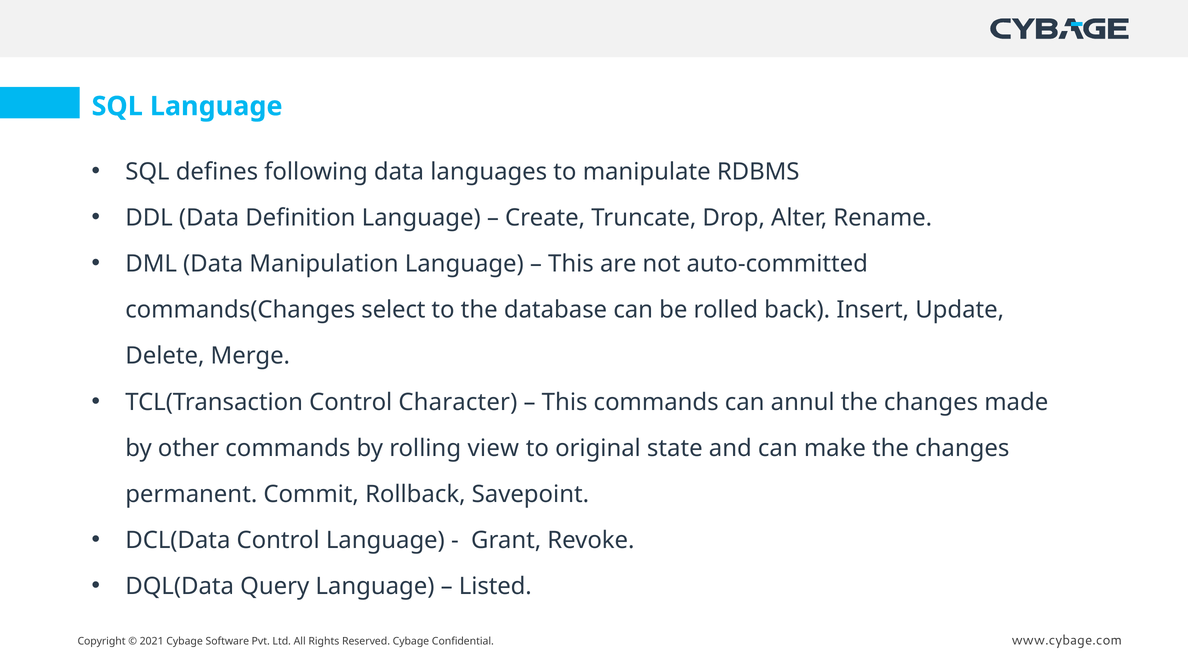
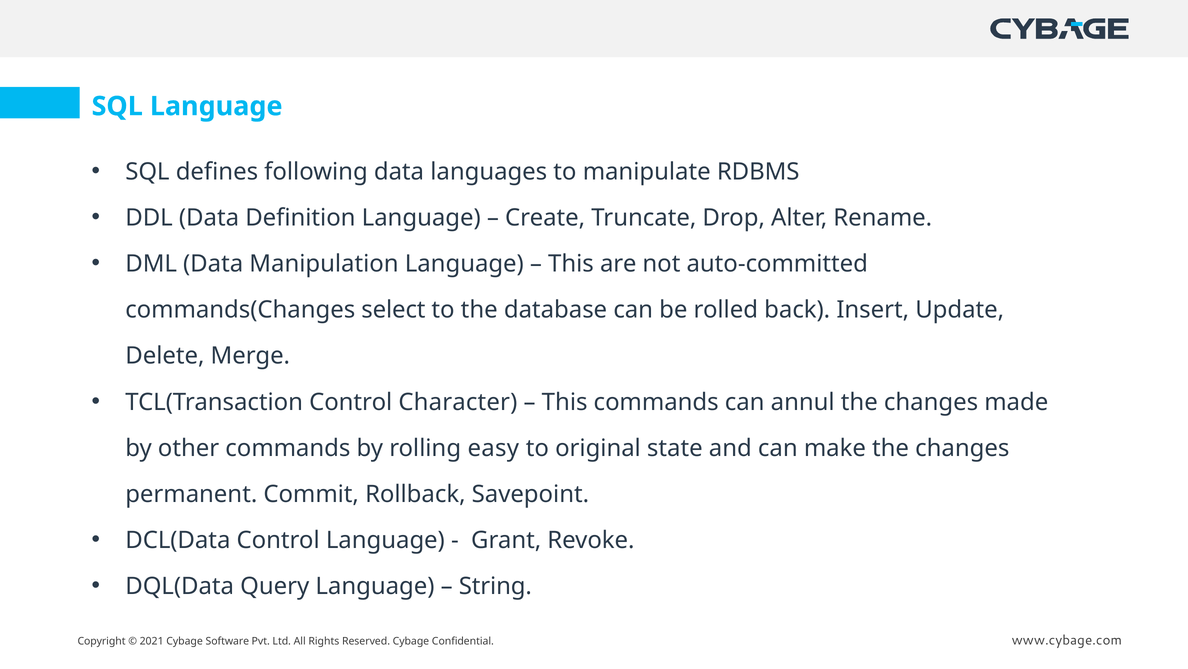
view: view -> easy
Listed: Listed -> String
